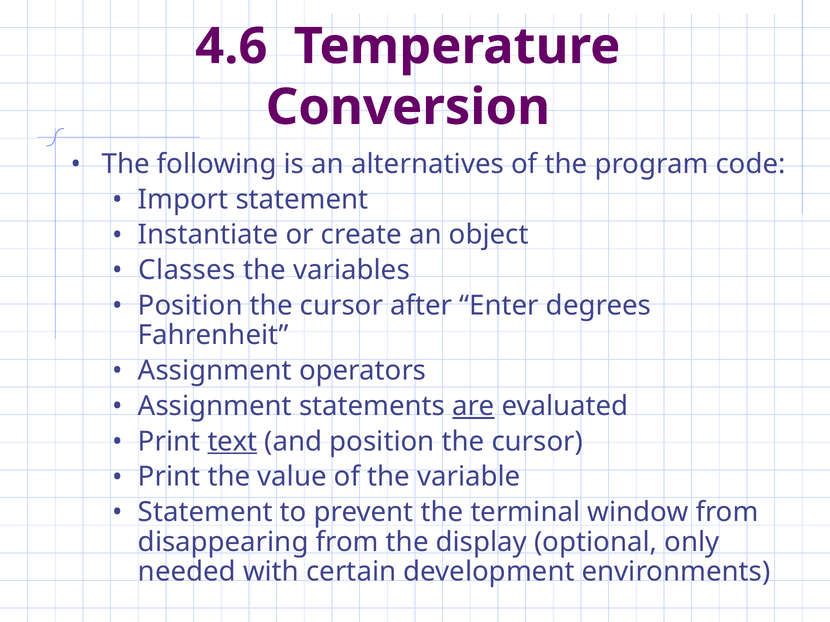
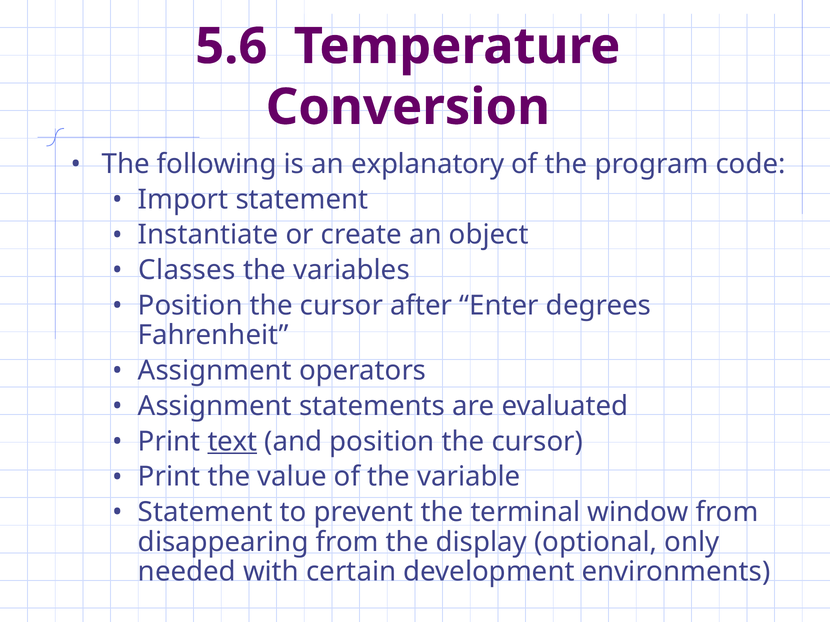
4.6: 4.6 -> 5.6
alternatives: alternatives -> explanatory
are underline: present -> none
